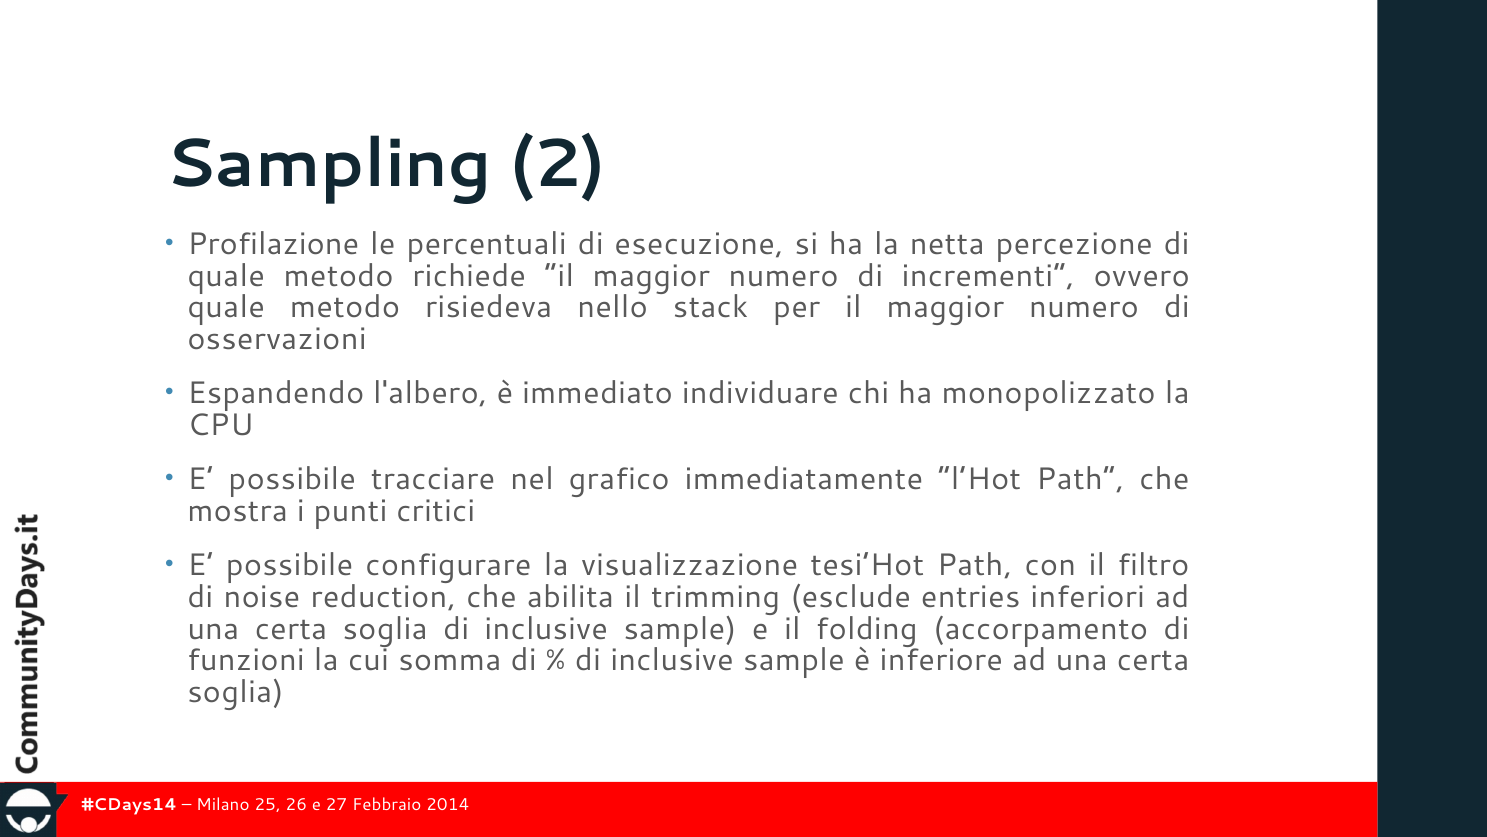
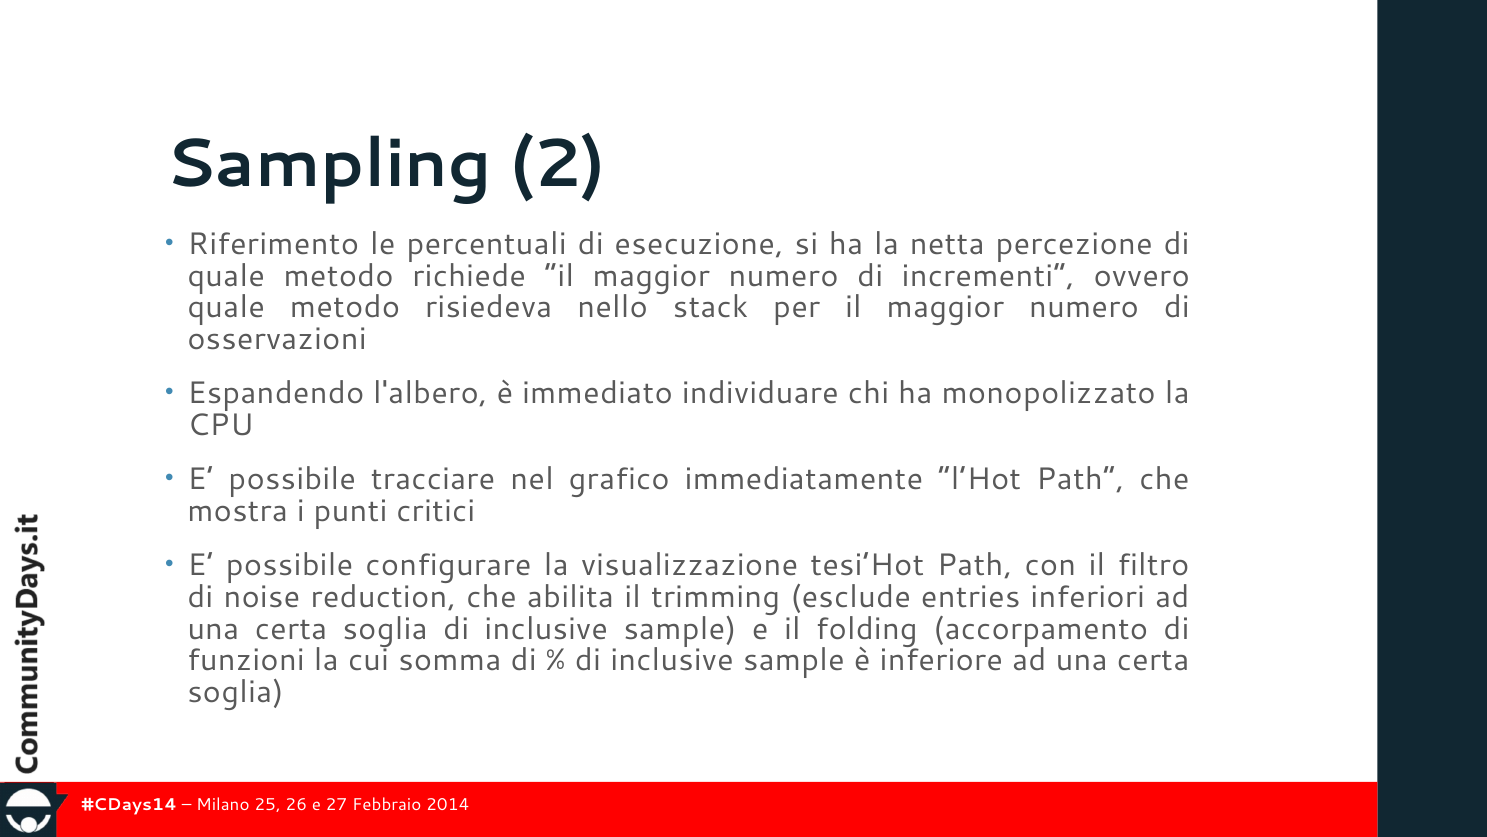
Profilazione: Profilazione -> Riferimento
